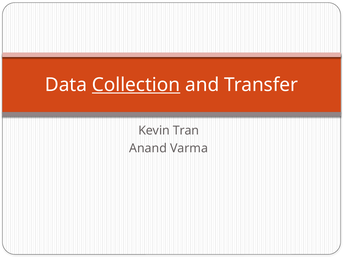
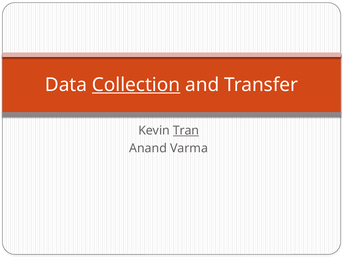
Tran underline: none -> present
